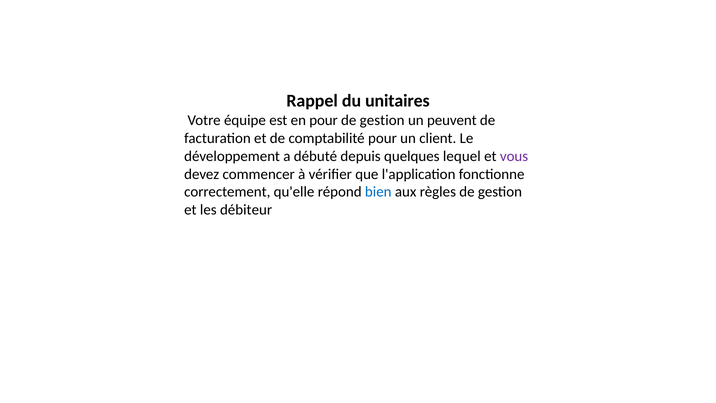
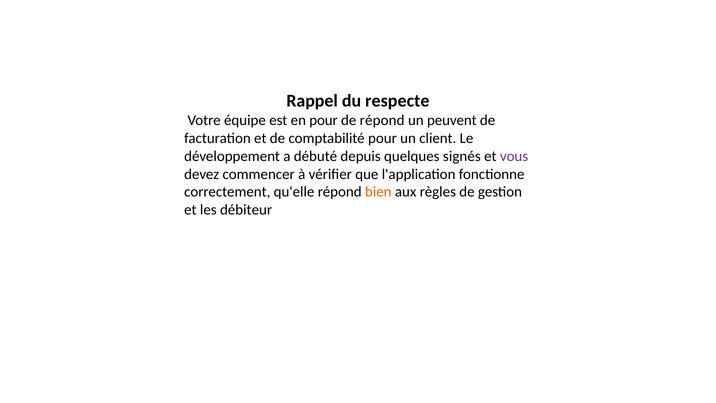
unitaires: unitaires -> respecte
gestion at (382, 120): gestion -> répond
lequel: lequel -> signés
bien colour: blue -> orange
